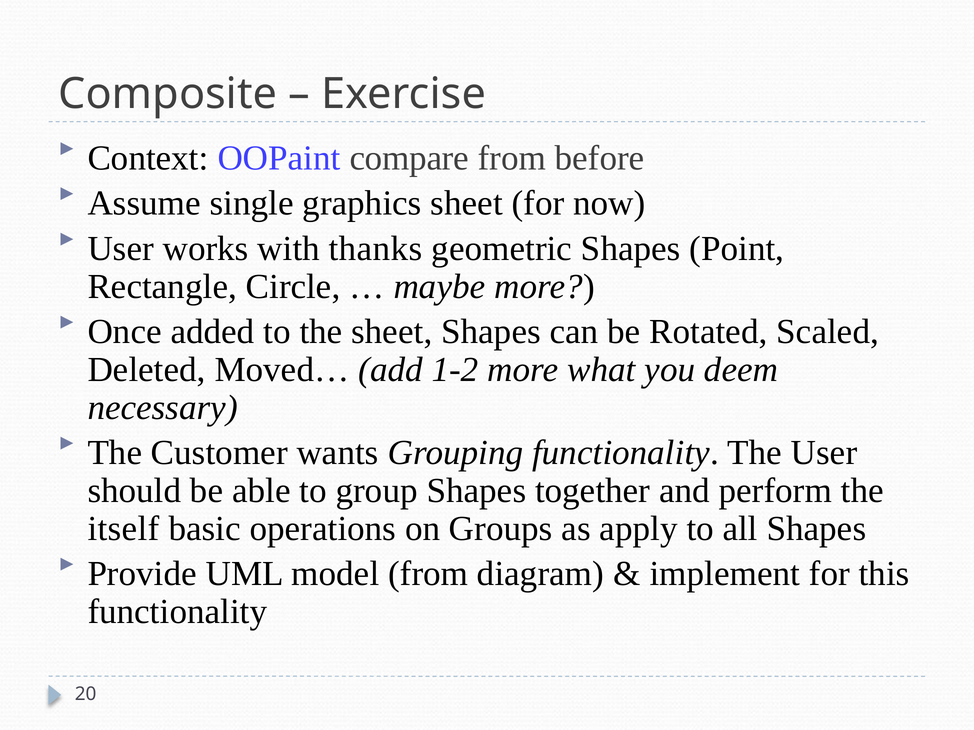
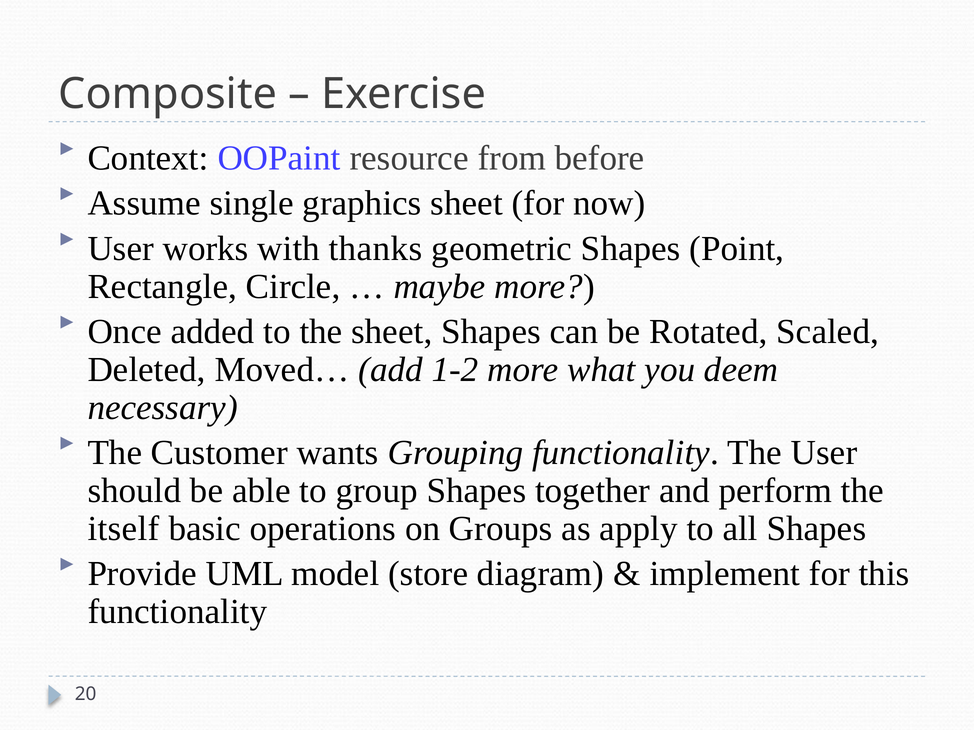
compare: compare -> resource
model from: from -> store
